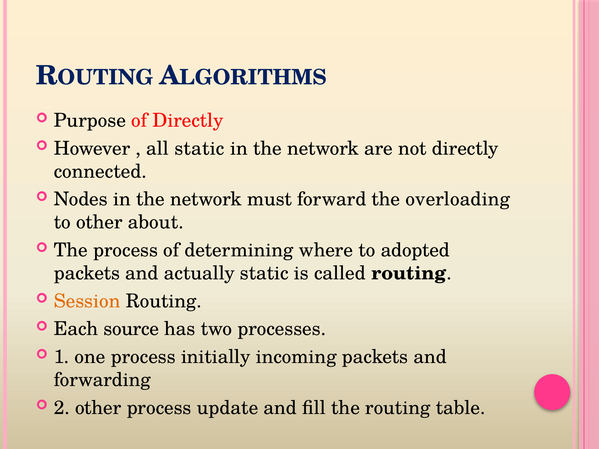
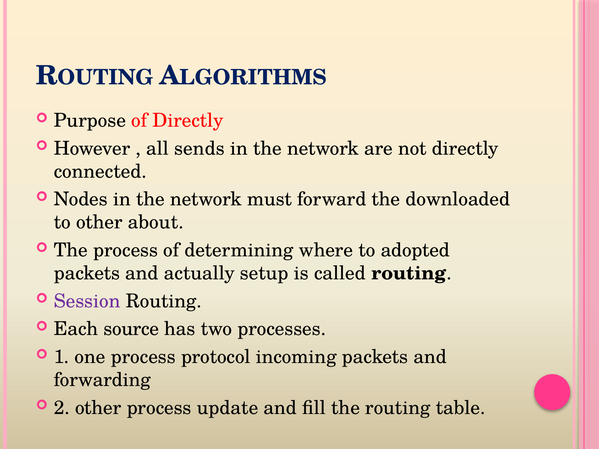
all static: static -> sends
overloading: overloading -> downloaded
actually static: static -> setup
Session colour: orange -> purple
initially: initially -> protocol
